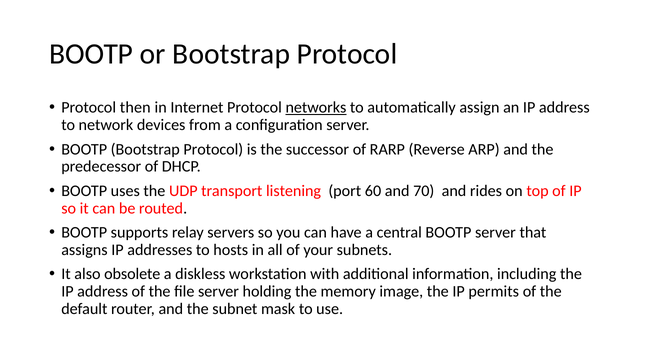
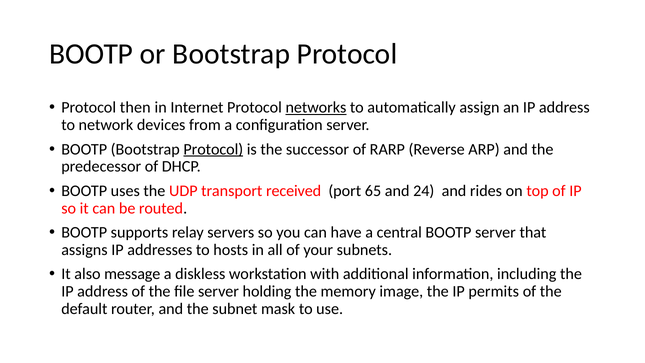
Protocol at (213, 149) underline: none -> present
listening: listening -> received
60: 60 -> 65
70: 70 -> 24
obsolete: obsolete -> message
